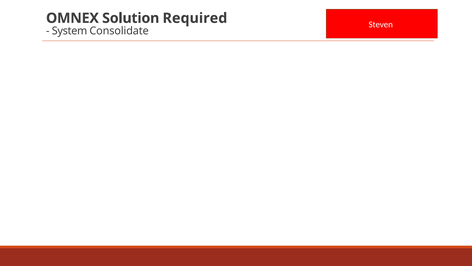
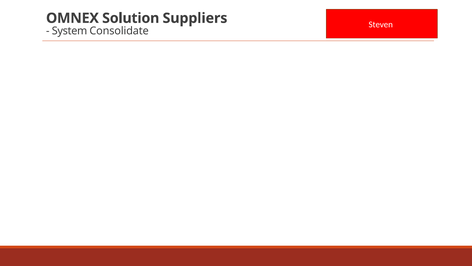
Required: Required -> Suppliers
